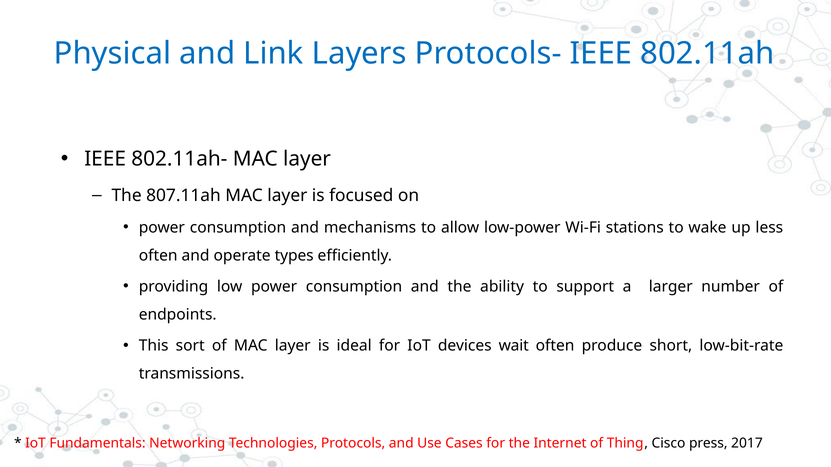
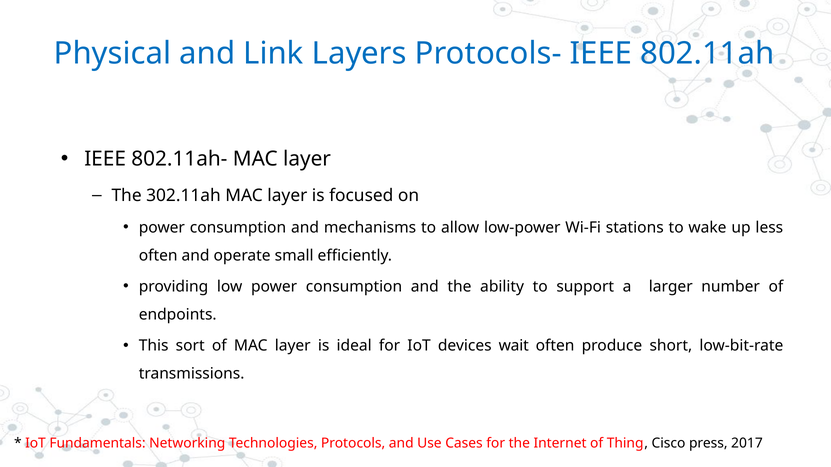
807.11ah: 807.11ah -> 302.11ah
types: types -> small
